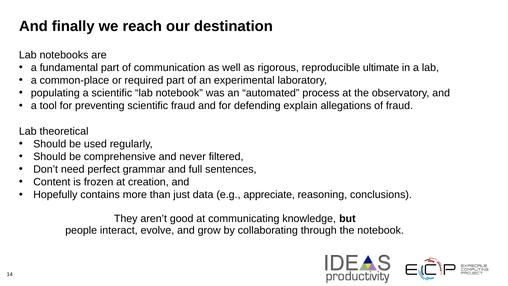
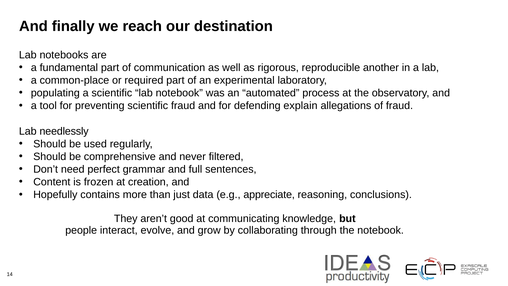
ultimate: ultimate -> another
theoretical: theoretical -> needlessly
